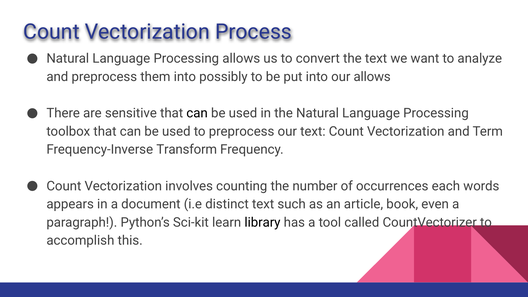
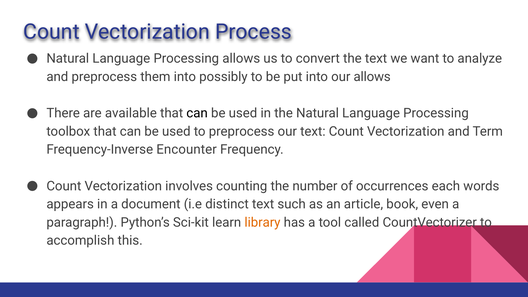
sensitive: sensitive -> available
Transform: Transform -> Encounter
library colour: black -> orange
